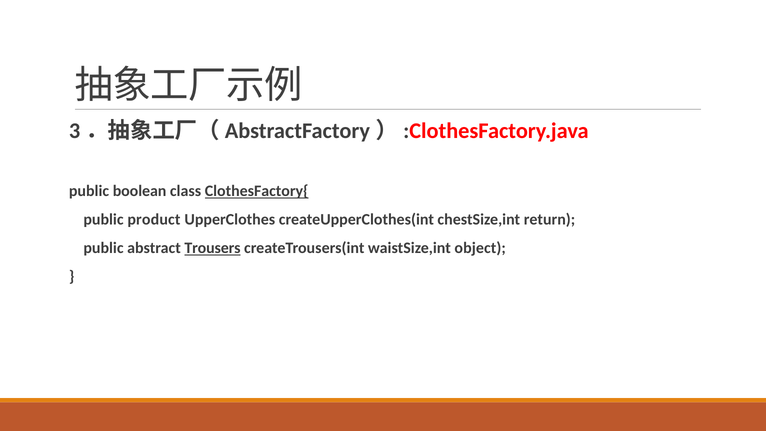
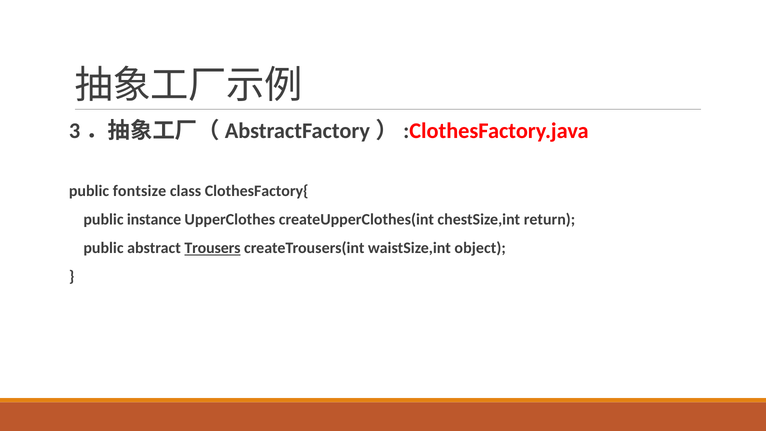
boolean: boolean -> fontsize
ClothesFactory{ underline: present -> none
product: product -> instance
